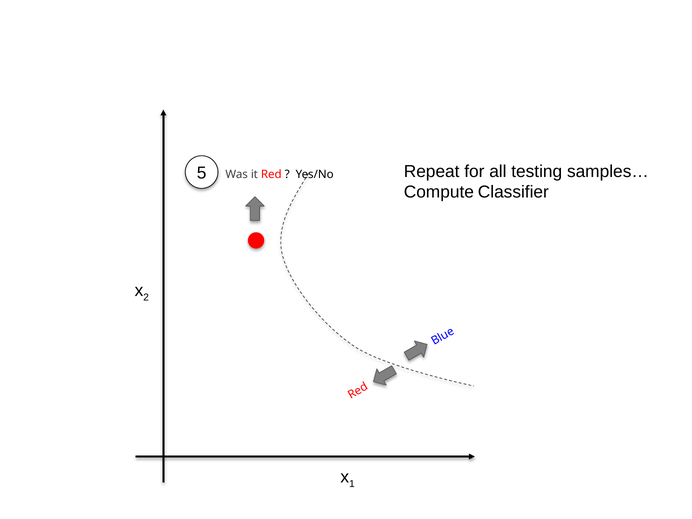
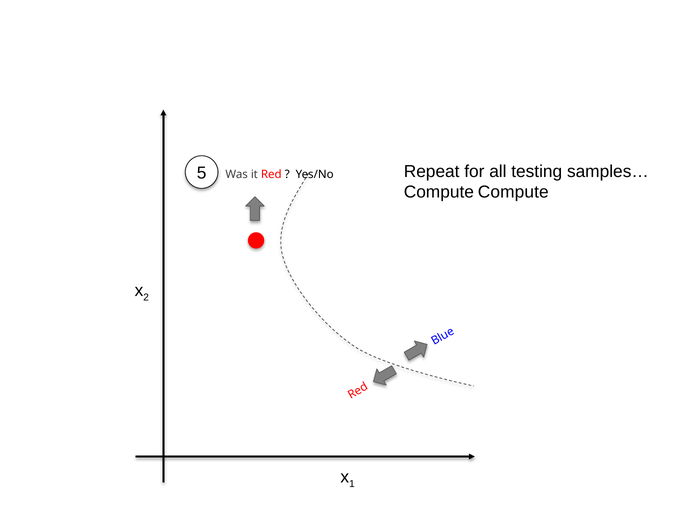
Compute Classifier: Classifier -> Compute
